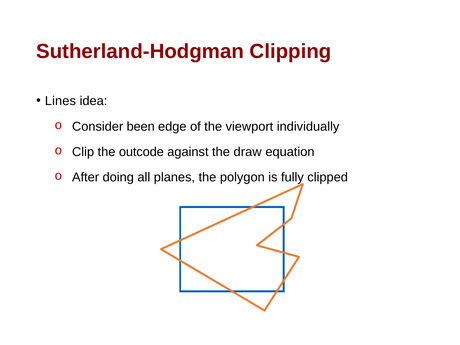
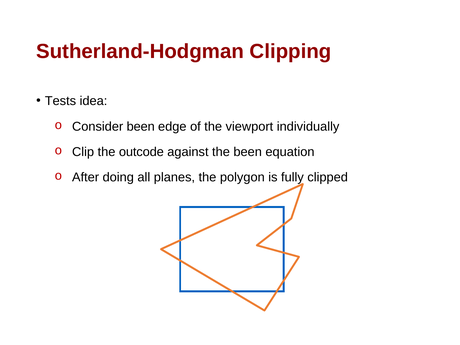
Lines: Lines -> Tests
the draw: draw -> been
